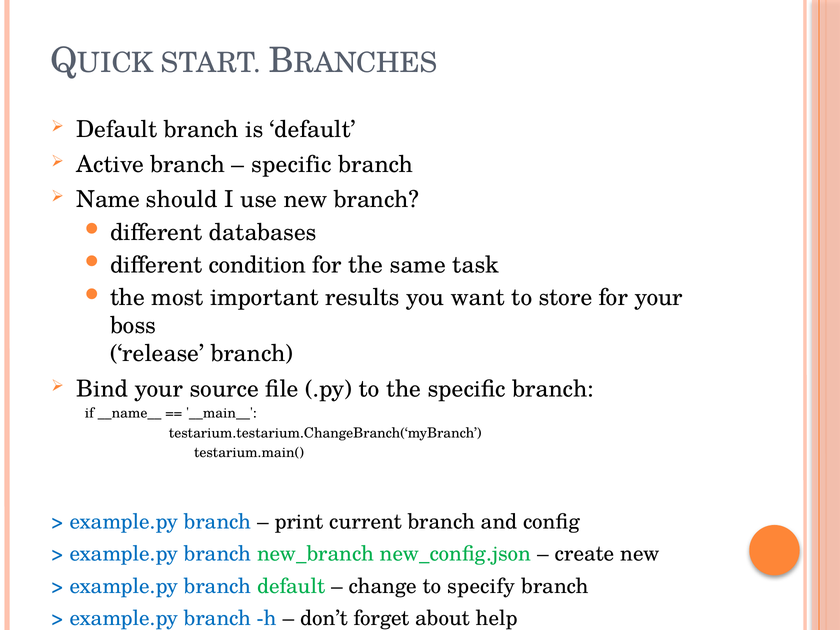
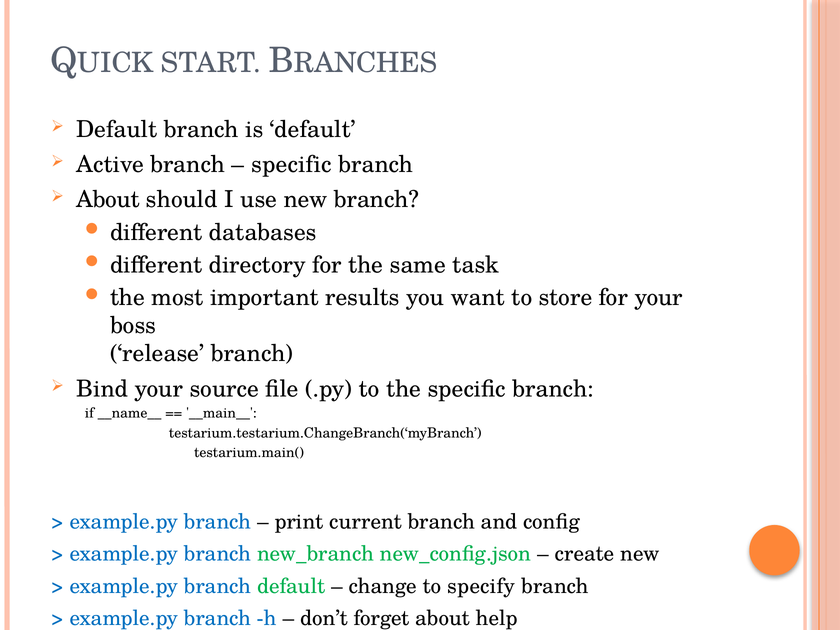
Name at (108, 200): Name -> About
condition: condition -> directory
